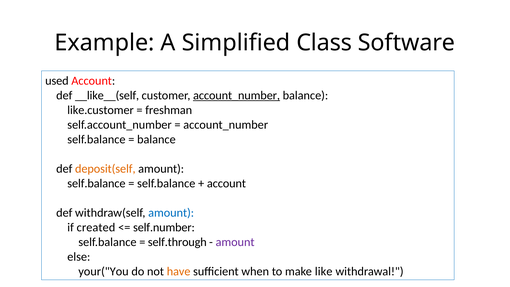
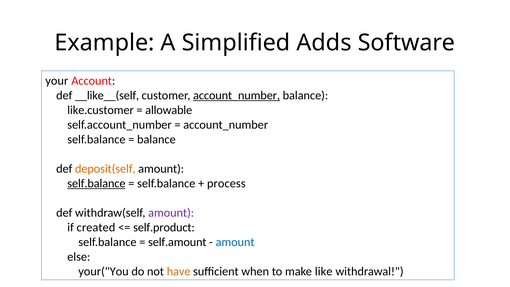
Class: Class -> Adds
used: used -> your
freshman: freshman -> allowable
self.balance at (96, 183) underline: none -> present
account at (226, 183): account -> process
amount at (171, 213) colour: blue -> purple
self.number: self.number -> self.product
self.through: self.through -> self.amount
amount at (235, 242) colour: purple -> blue
